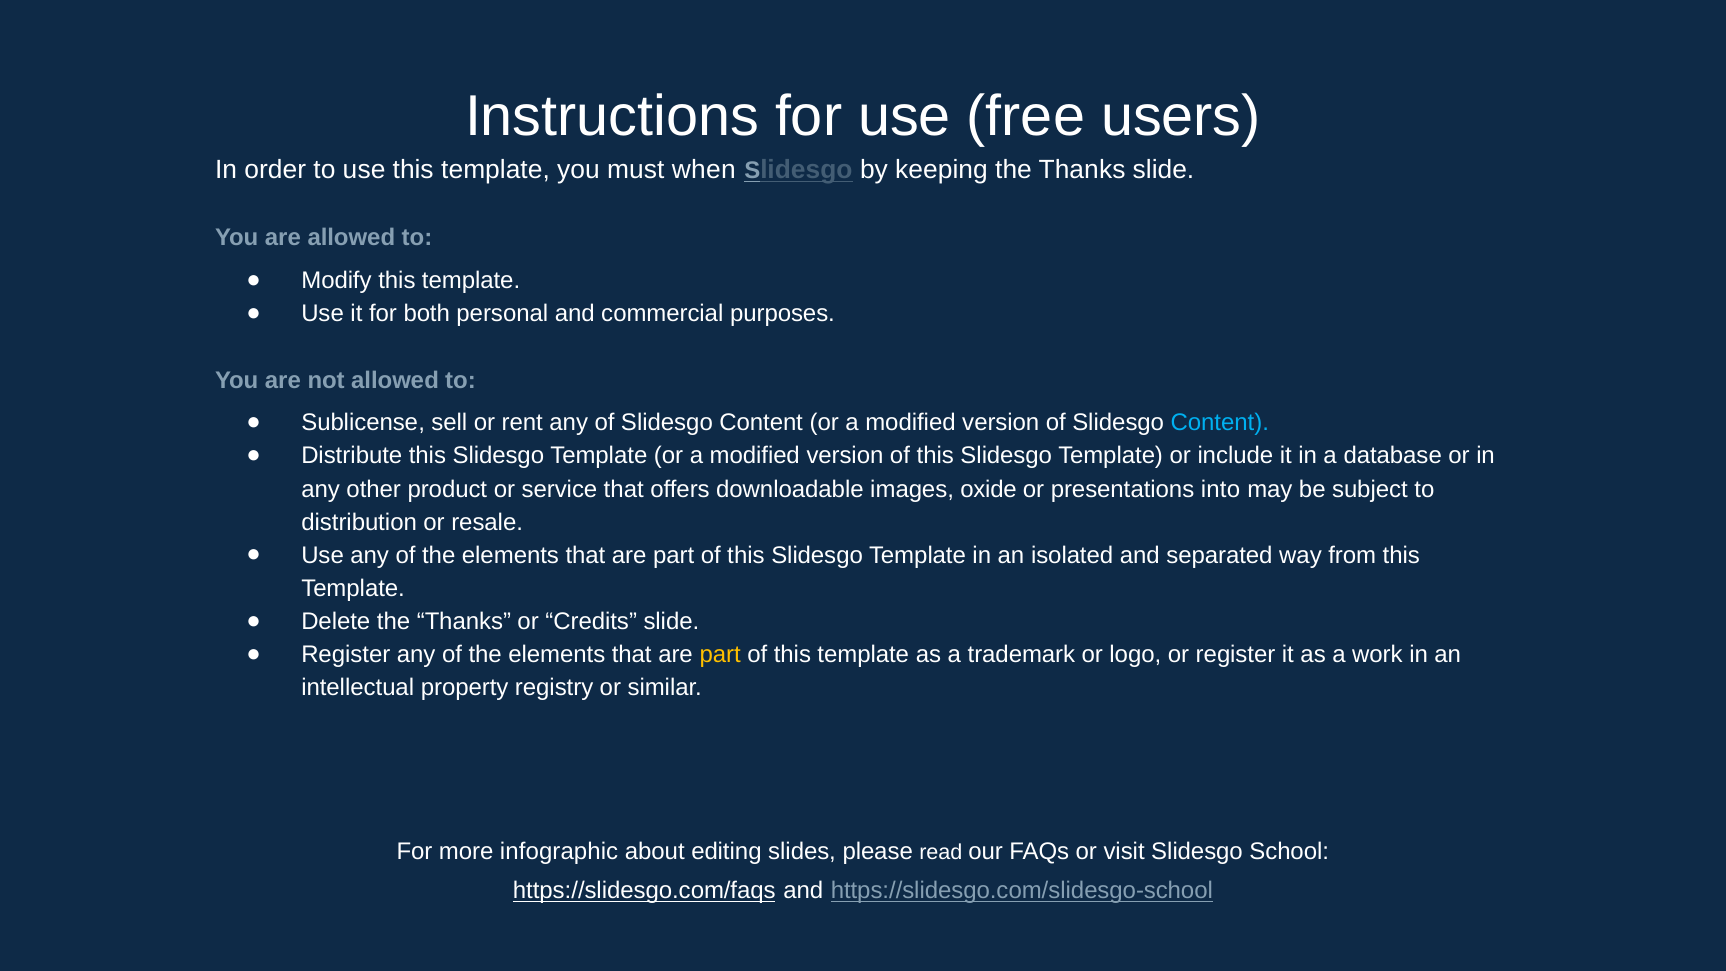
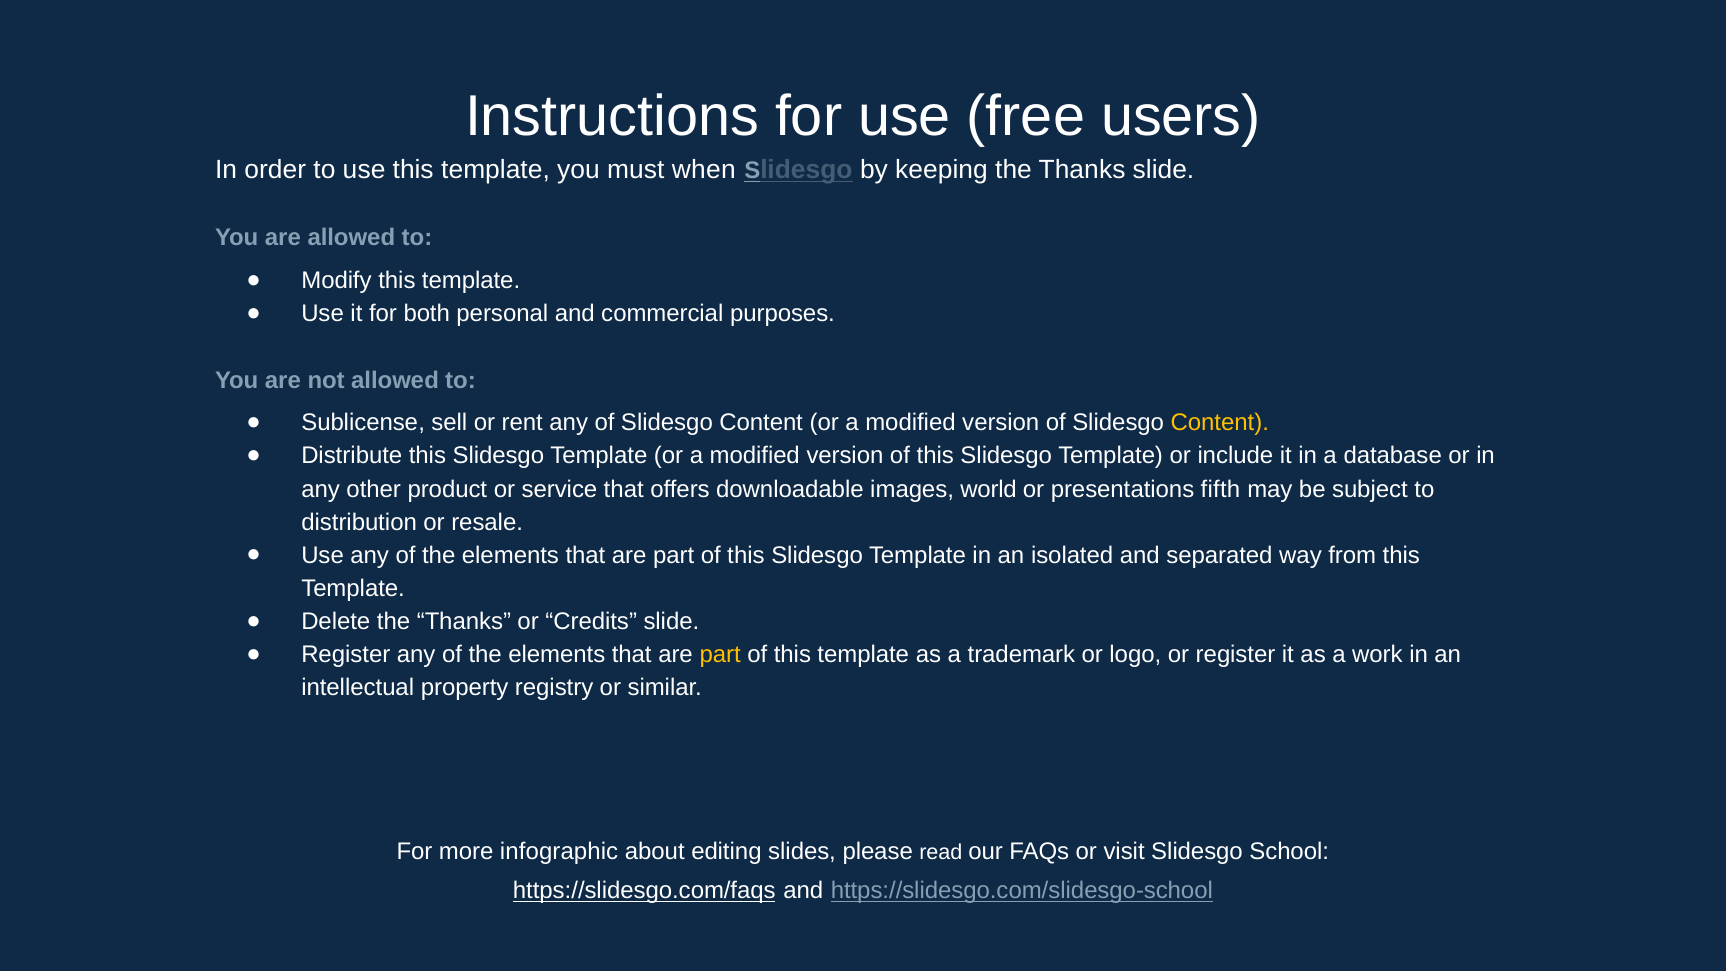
Content at (1220, 423) colour: light blue -> yellow
oxide: oxide -> world
into: into -> fifth
